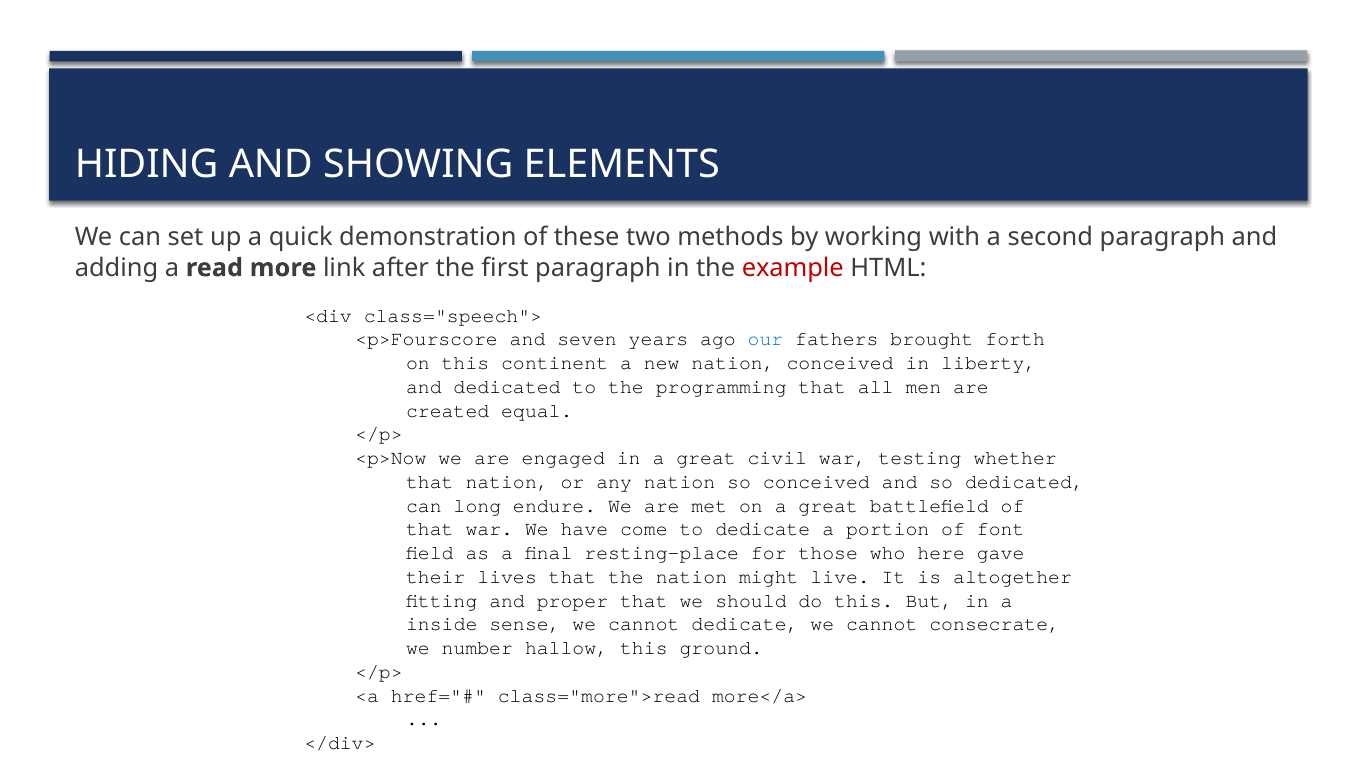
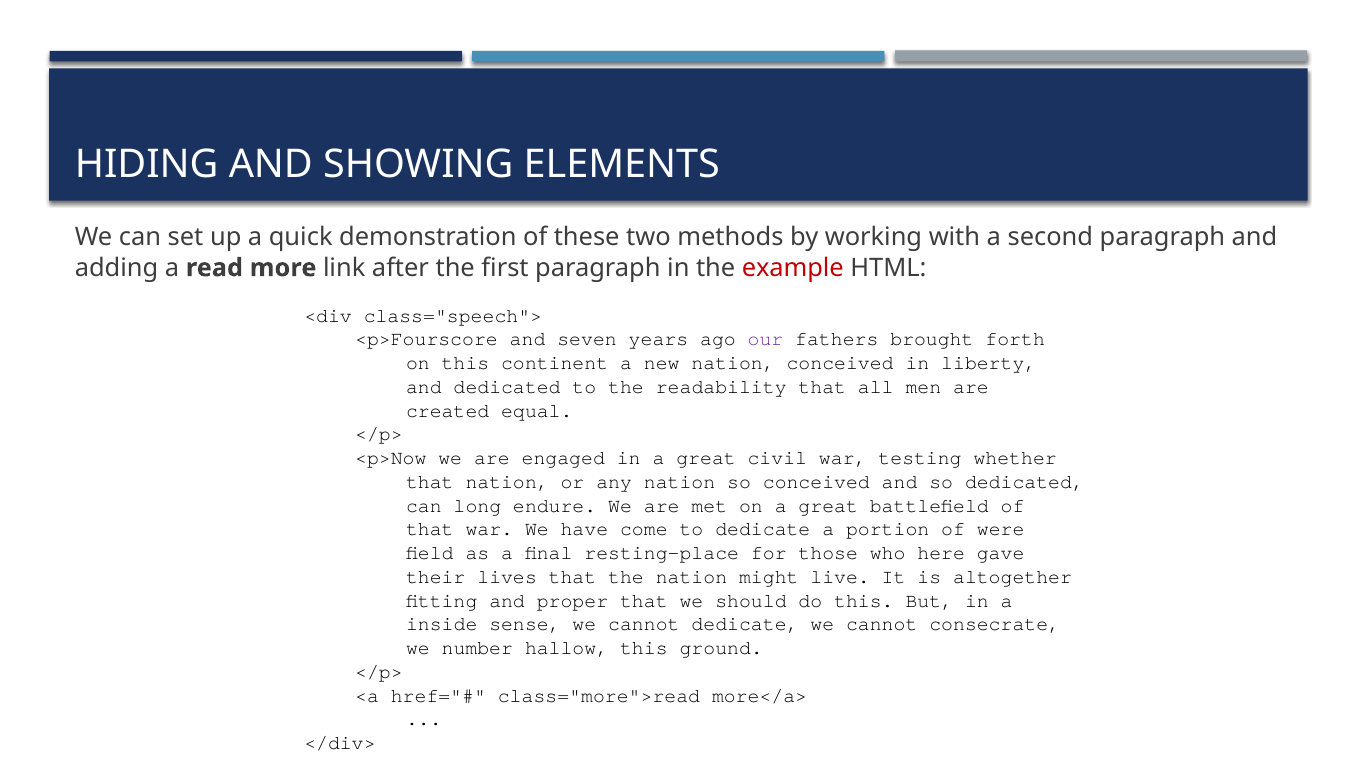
our colour: blue -> purple
programming: programming -> readability
font: font -> were
